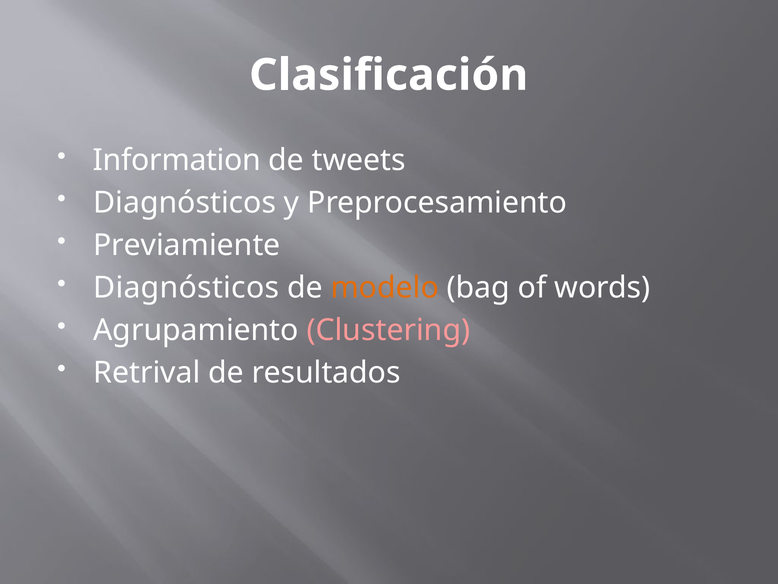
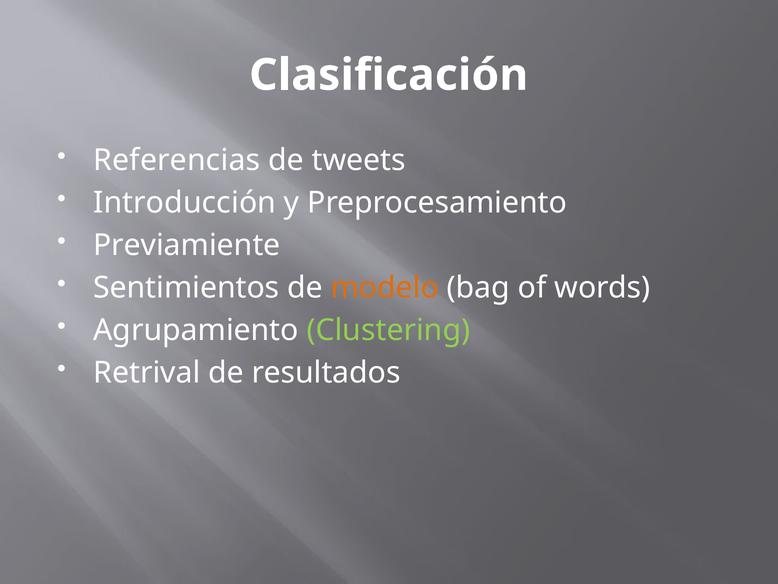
Information: Information -> Referencias
Diagnósticos at (185, 203): Diagnósticos -> Introducción
Diagnósticos at (186, 287): Diagnósticos -> Sentimientos
Clustering colour: pink -> light green
